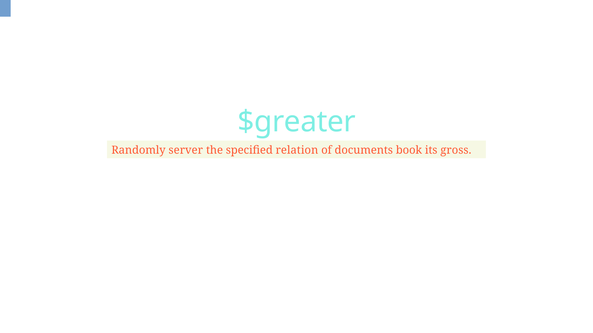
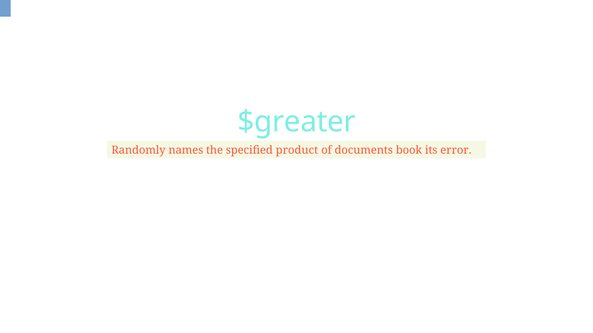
server: server -> names
relation: relation -> product
gross: gross -> error
